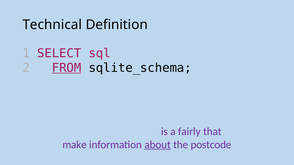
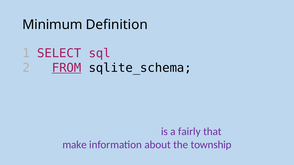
Technical: Technical -> Minimum
about underline: present -> none
postcode: postcode -> township
